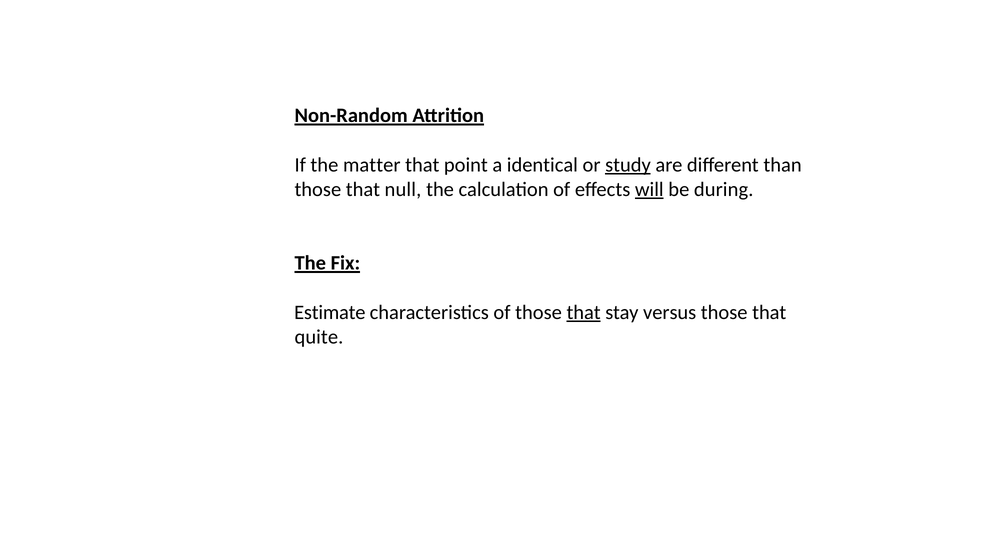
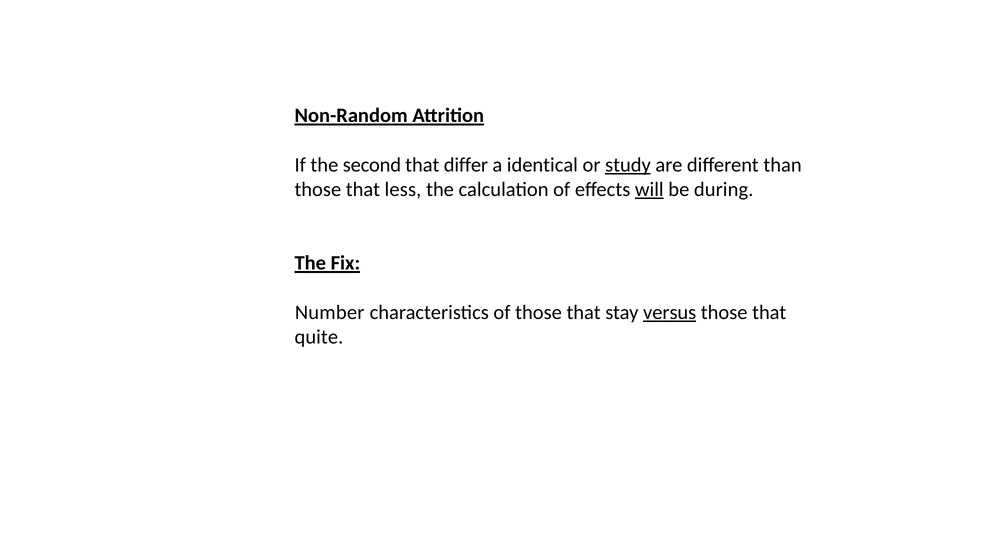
matter: matter -> second
point: point -> differ
null: null -> less
Estimate: Estimate -> Number
that at (584, 313) underline: present -> none
versus underline: none -> present
